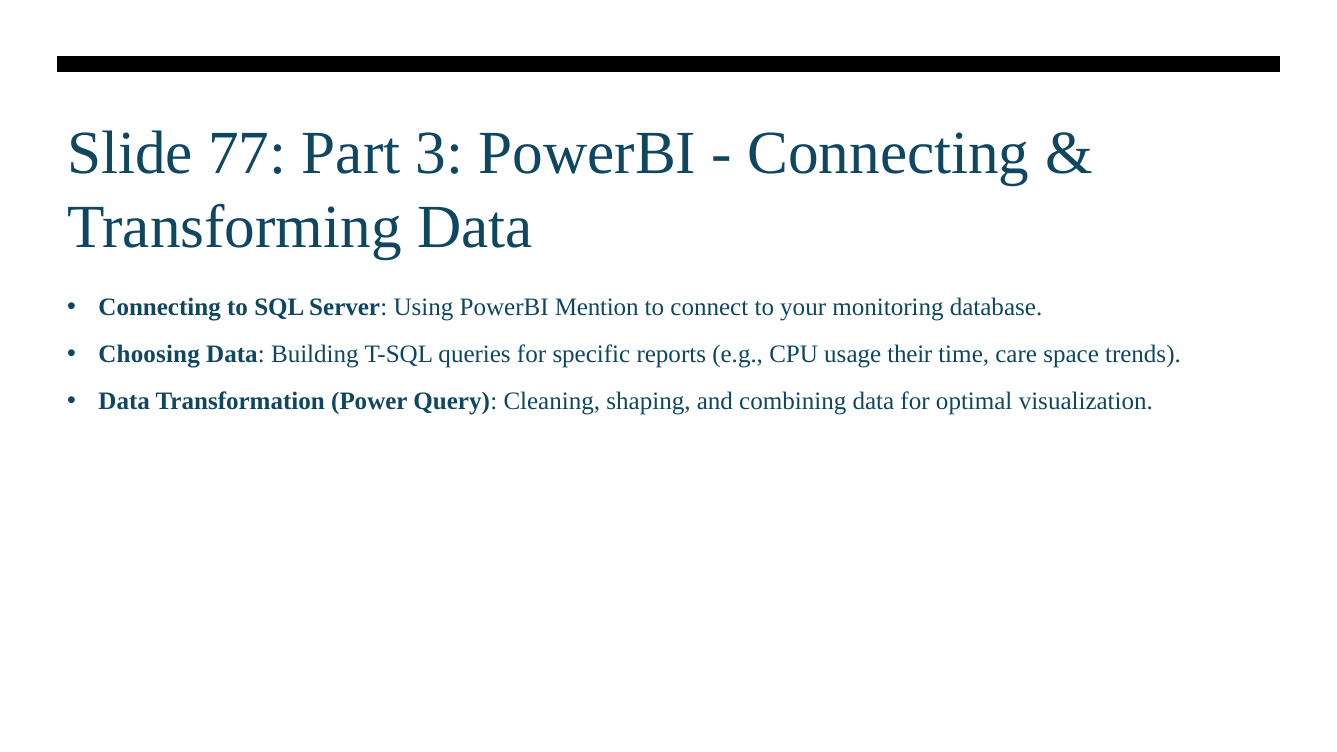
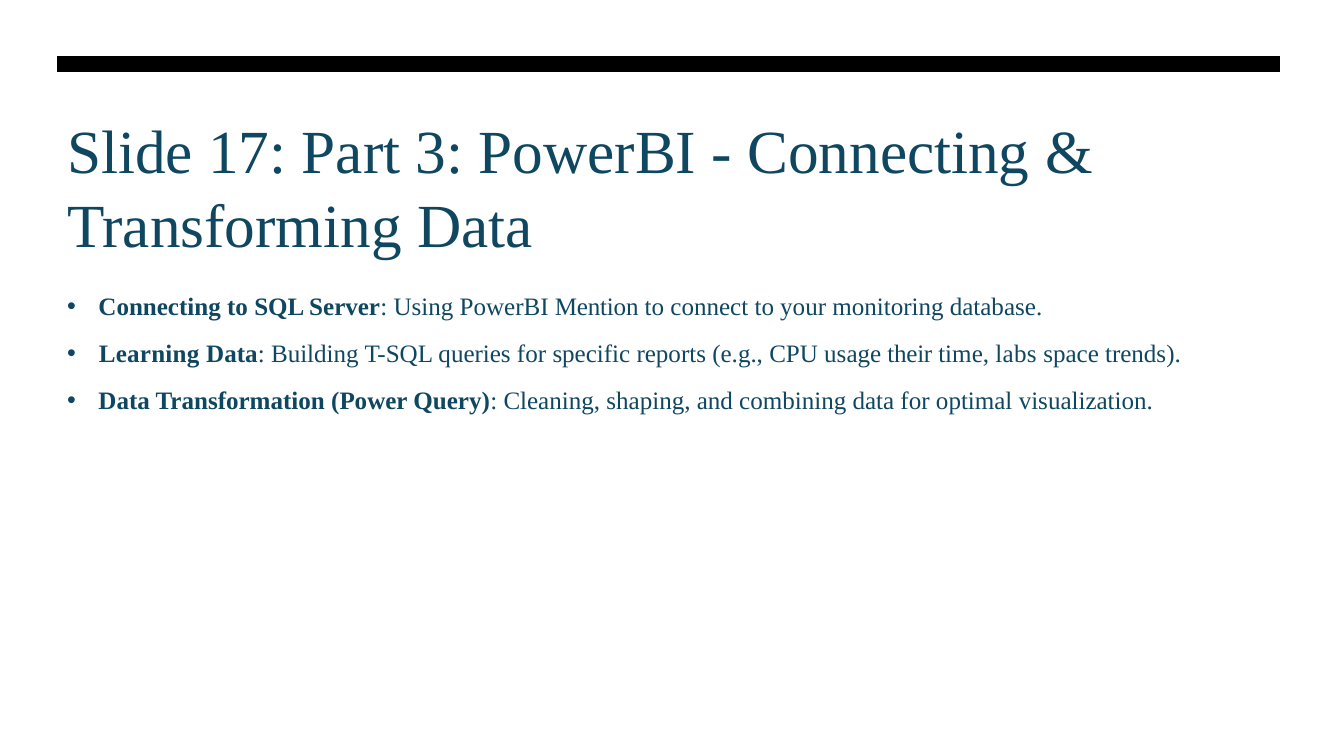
77: 77 -> 17
Choosing: Choosing -> Learning
care: care -> labs
